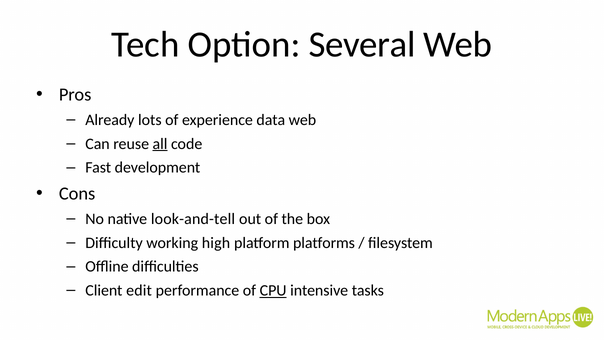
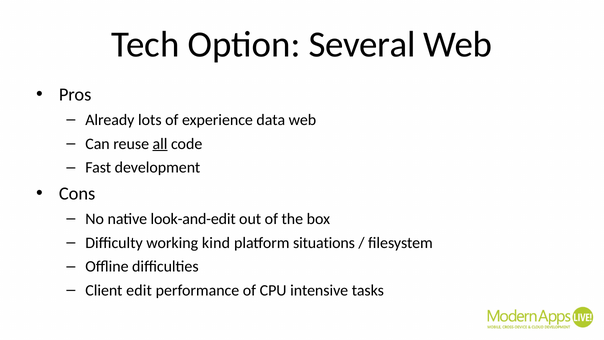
look-and-tell: look-and-tell -> look-and-edit
high: high -> kind
platforms: platforms -> situations
CPU underline: present -> none
